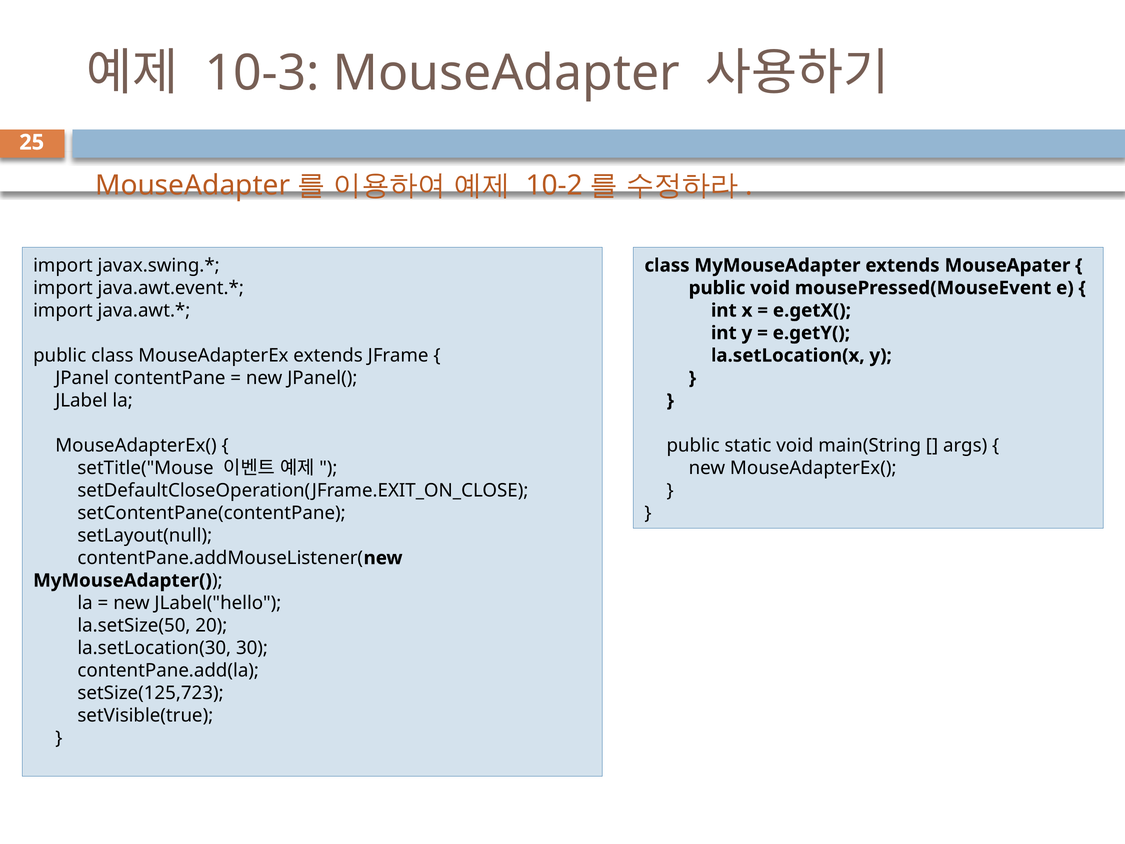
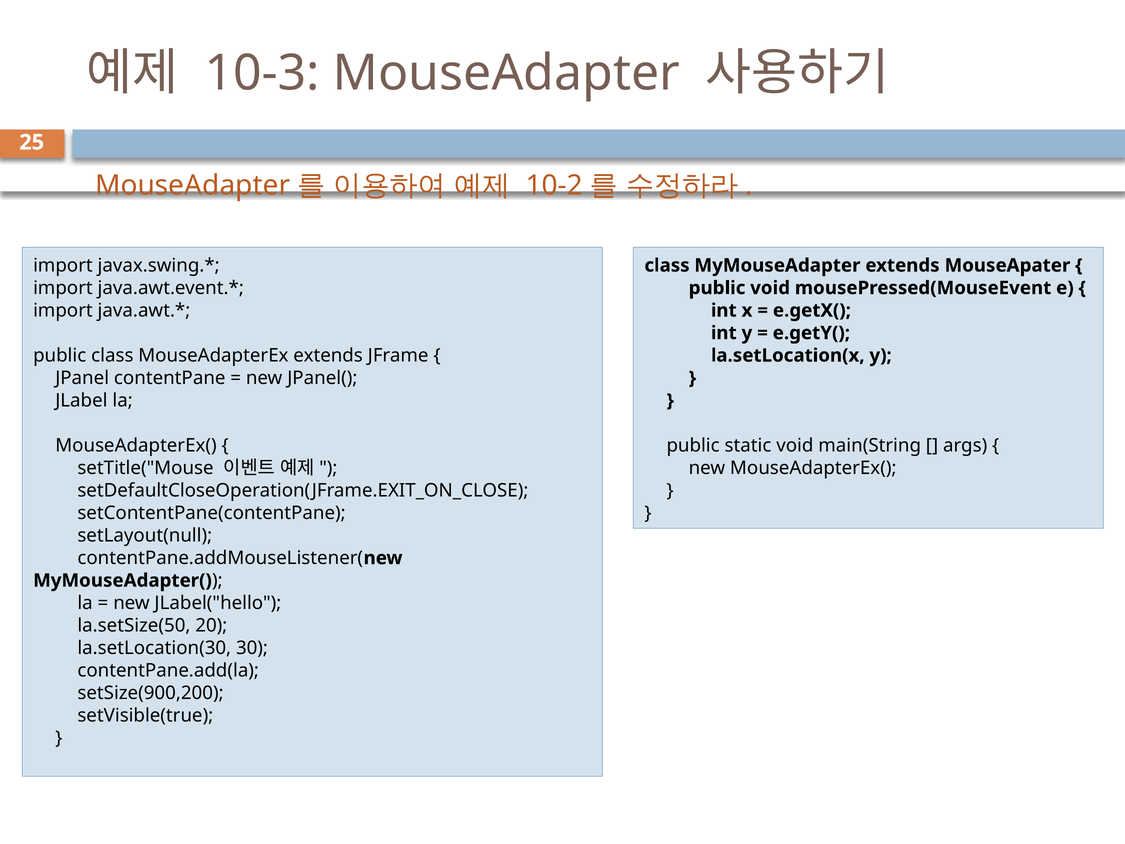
setSize(125,723: setSize(125,723 -> setSize(900,200
